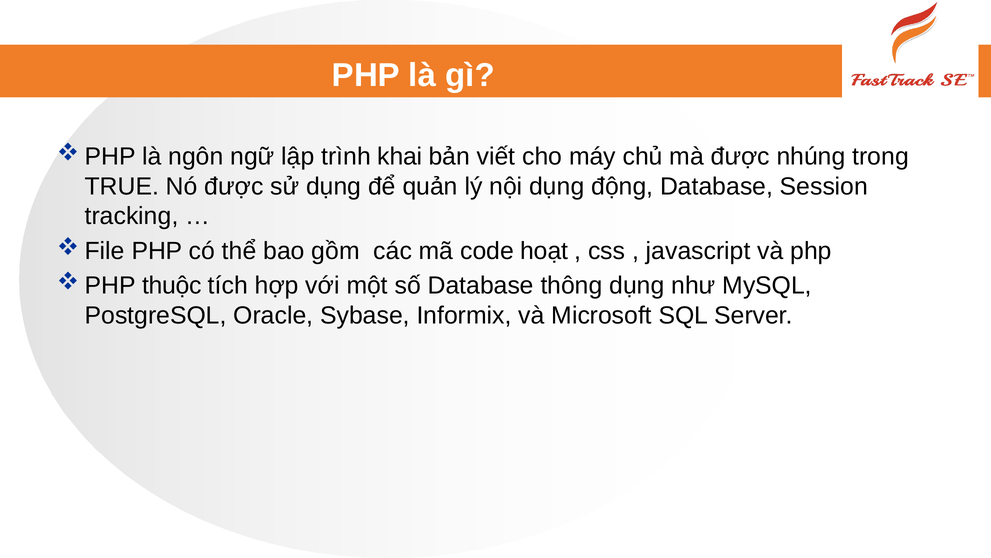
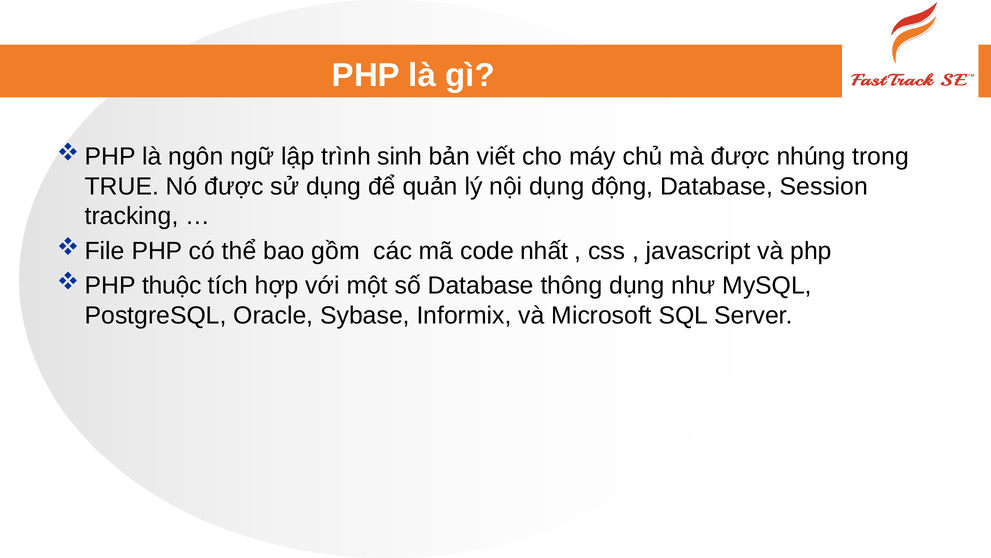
khai: khai -> sinh
hoạt: hoạt -> nhất
